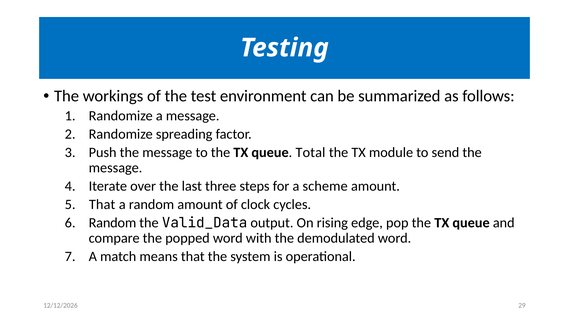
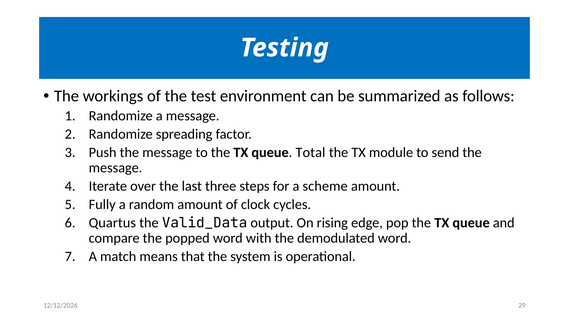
That at (102, 204): That -> Fully
Random at (112, 223): Random -> Quartus
